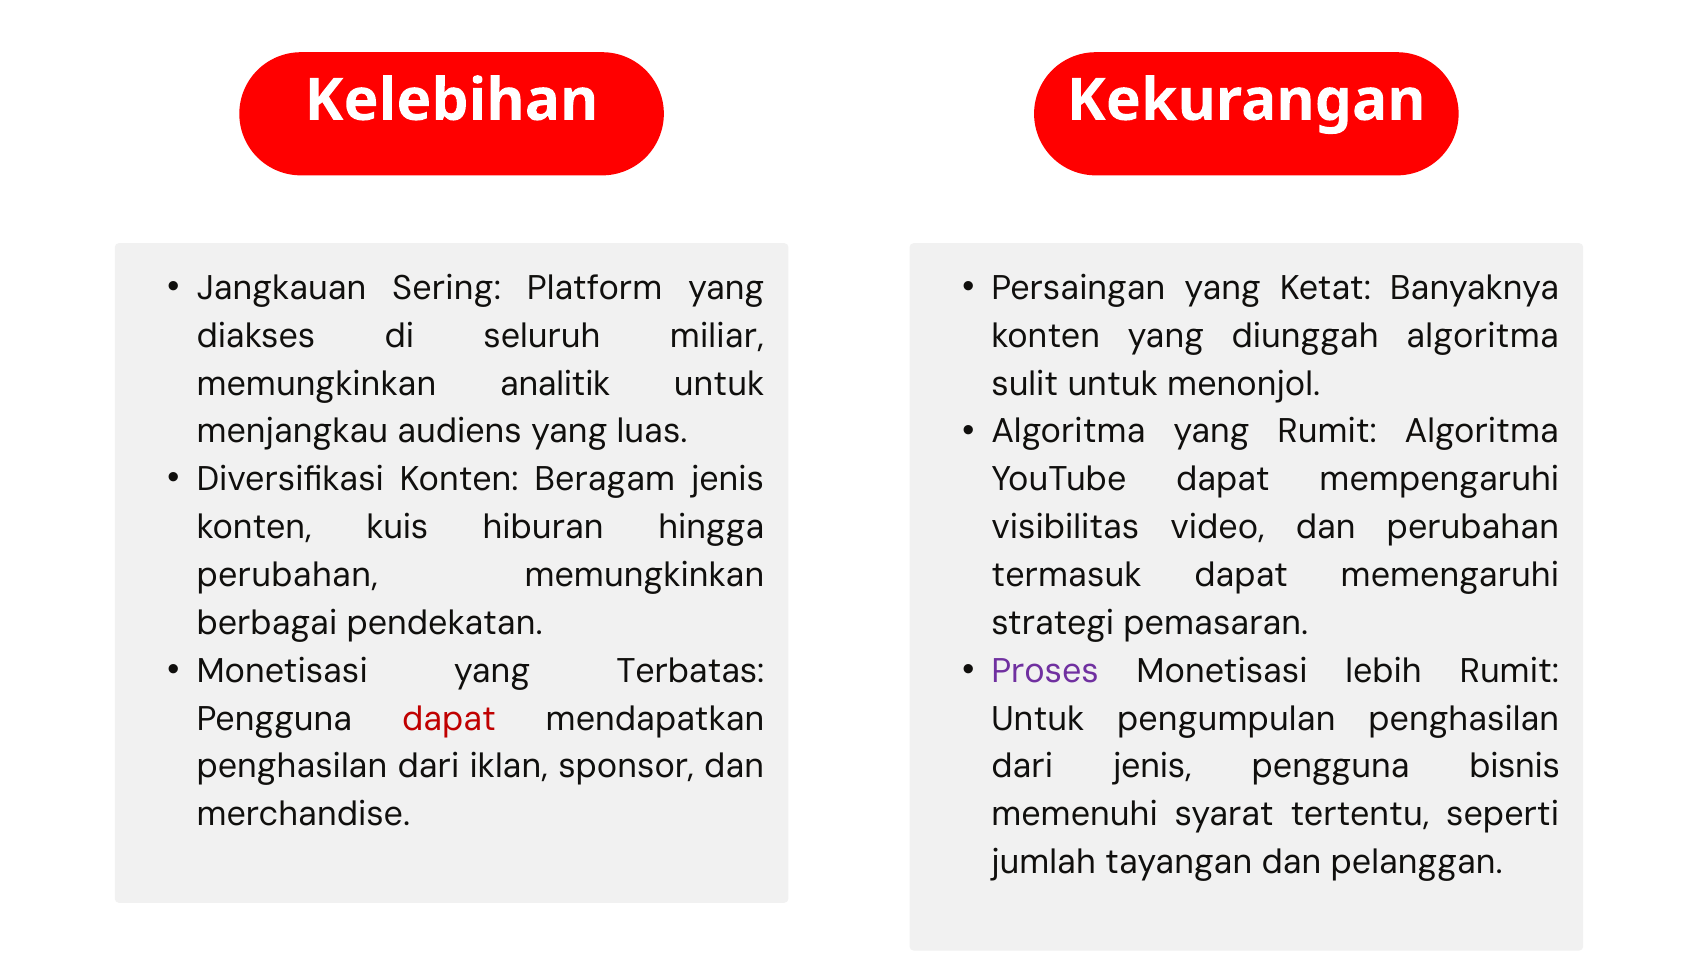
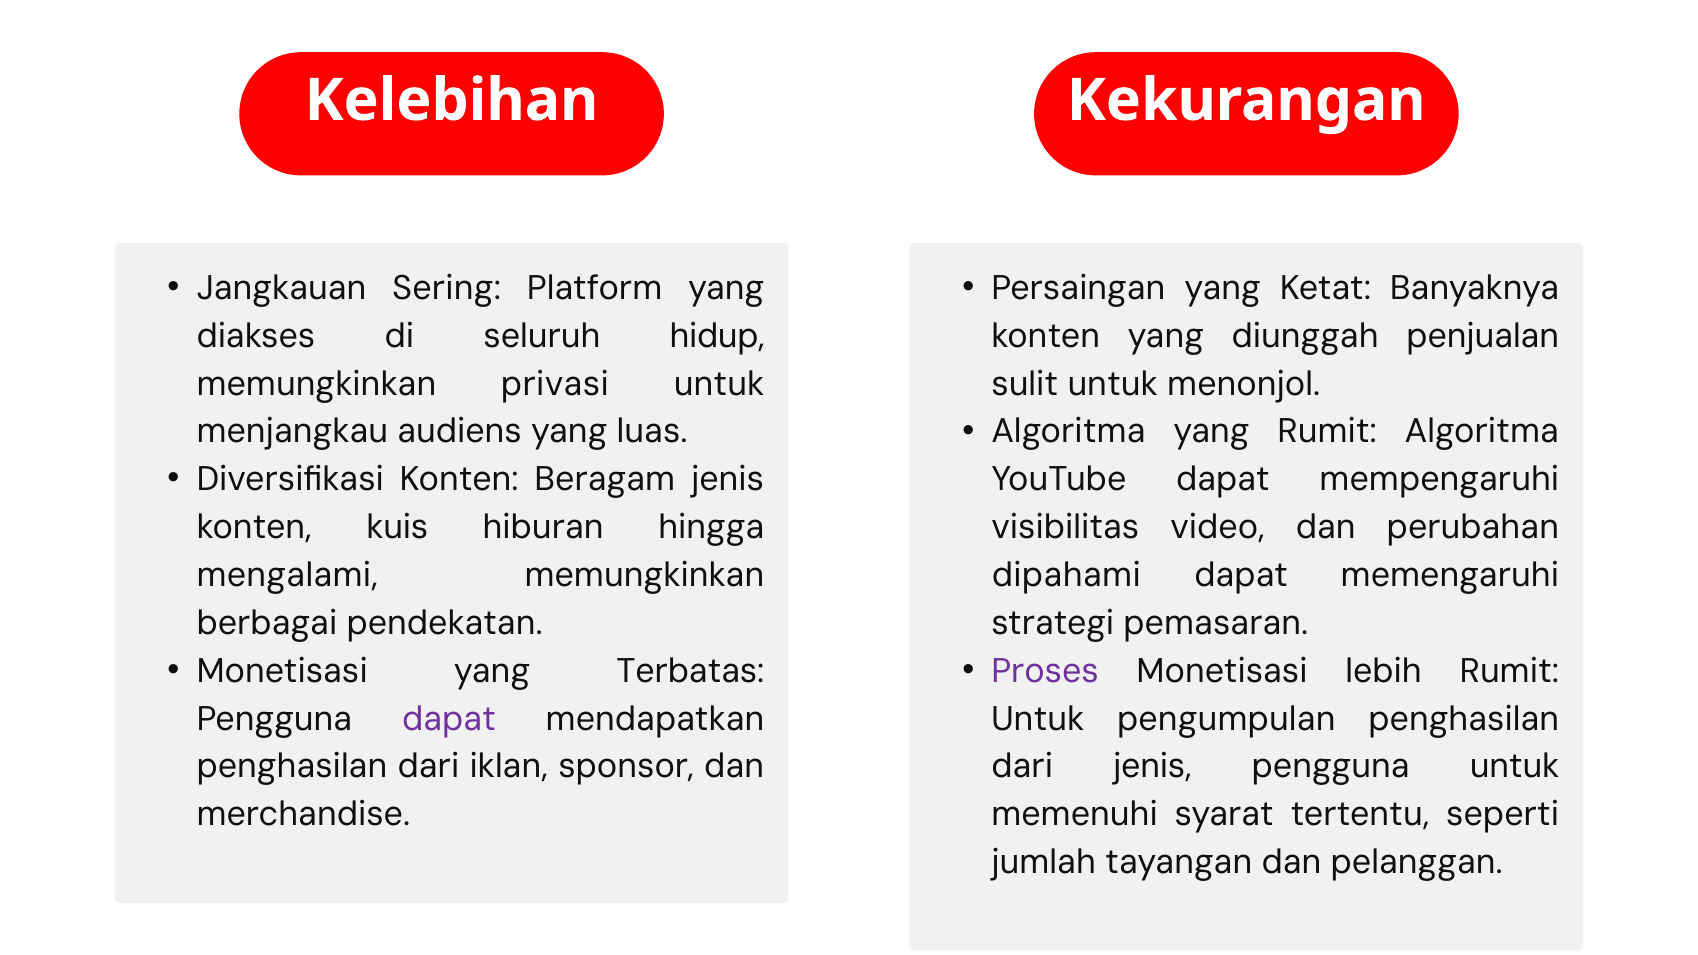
miliar: miliar -> hidup
diunggah algoritma: algoritma -> penjualan
analitik: analitik -> privasi
termasuk: termasuk -> dipahami
perubahan at (287, 575): perubahan -> mengalami
dapat at (449, 719) colour: red -> purple
pengguna bisnis: bisnis -> untuk
